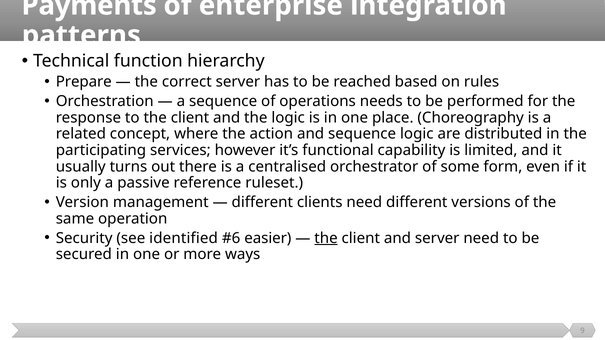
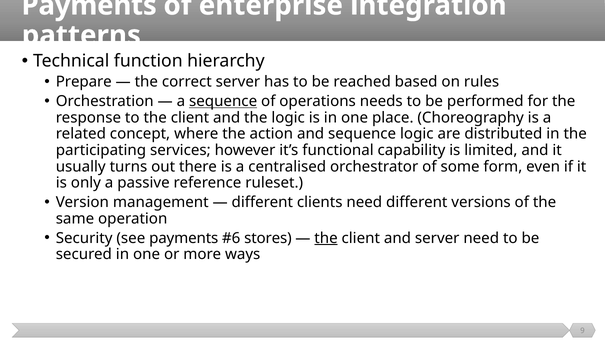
sequence at (223, 101) underline: none -> present
see identified: identified -> payments
easier: easier -> stores
